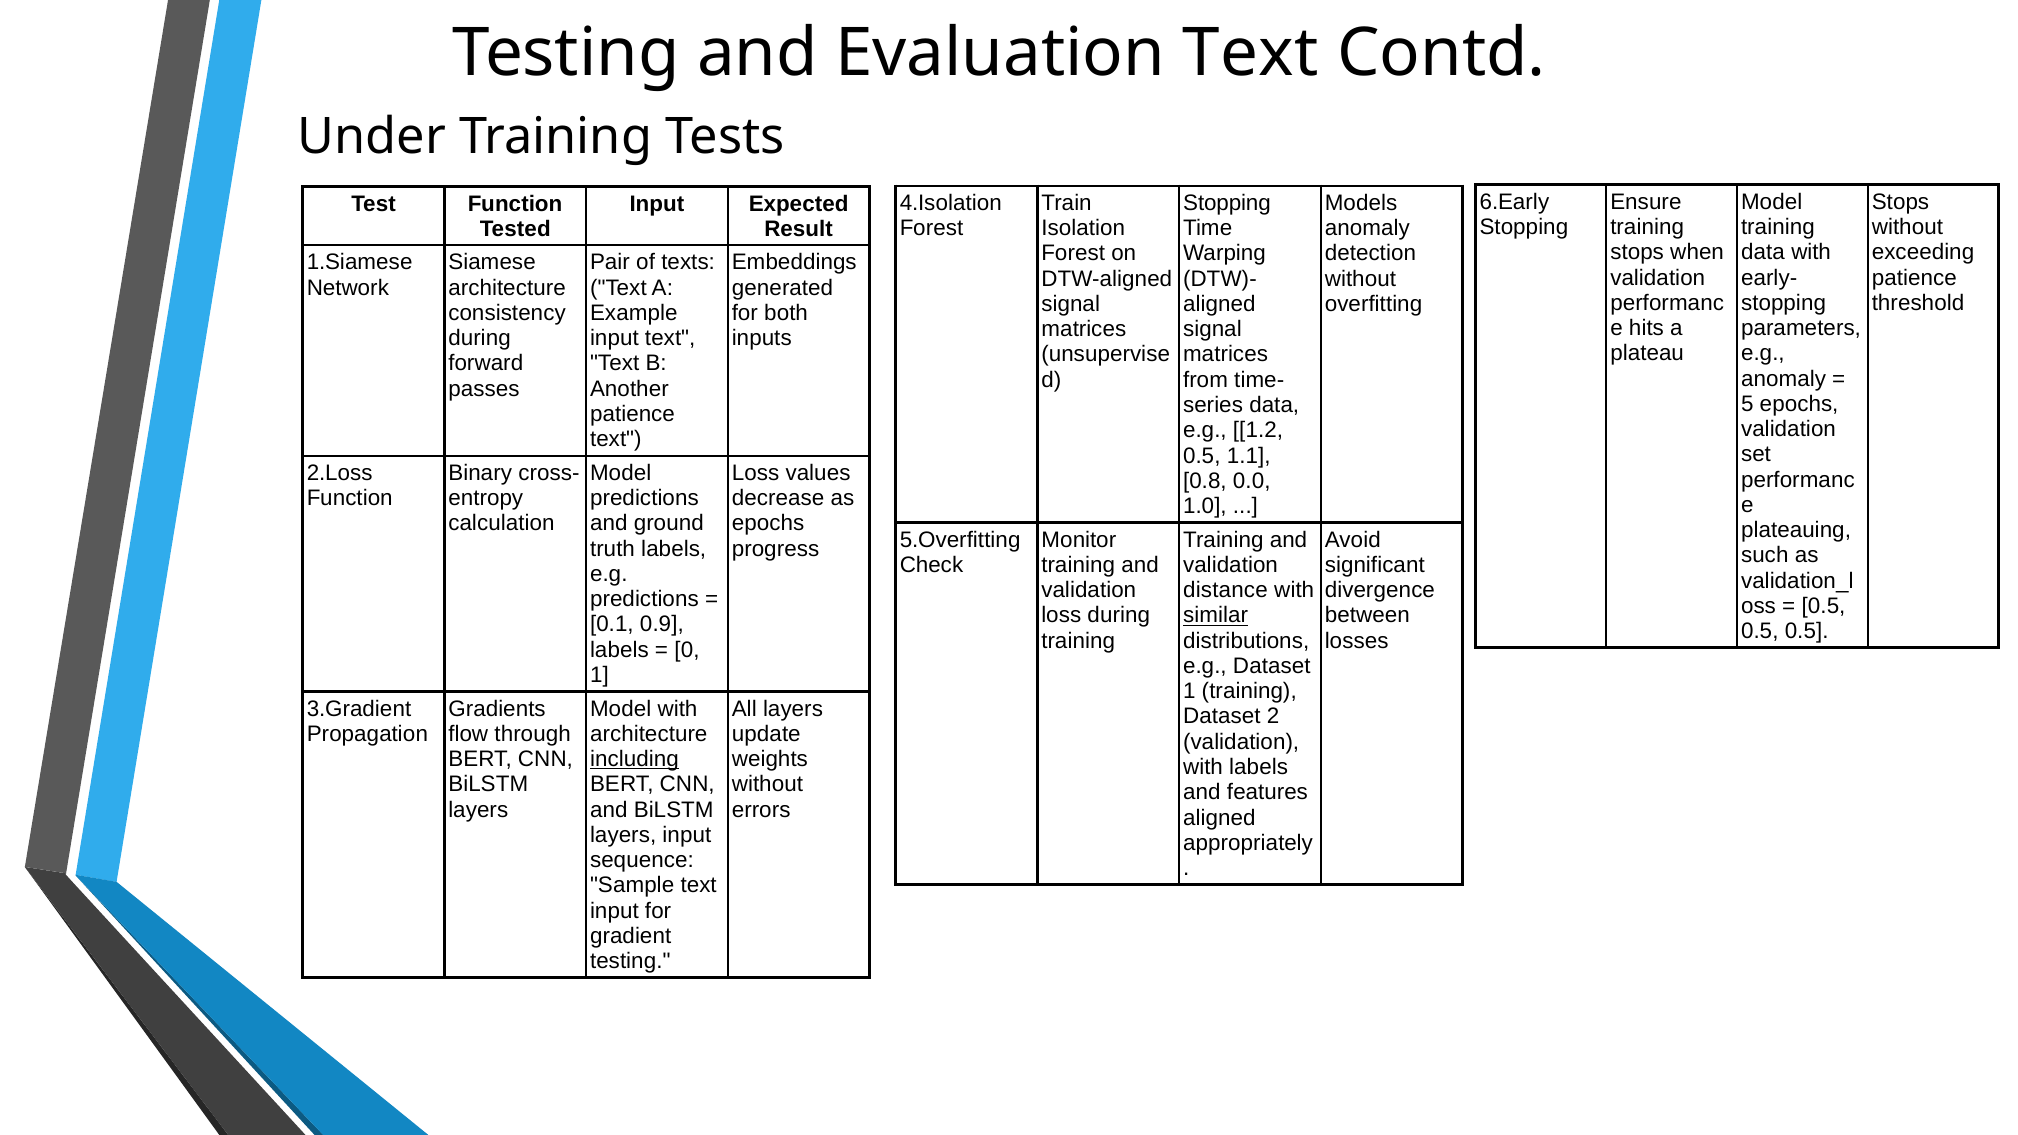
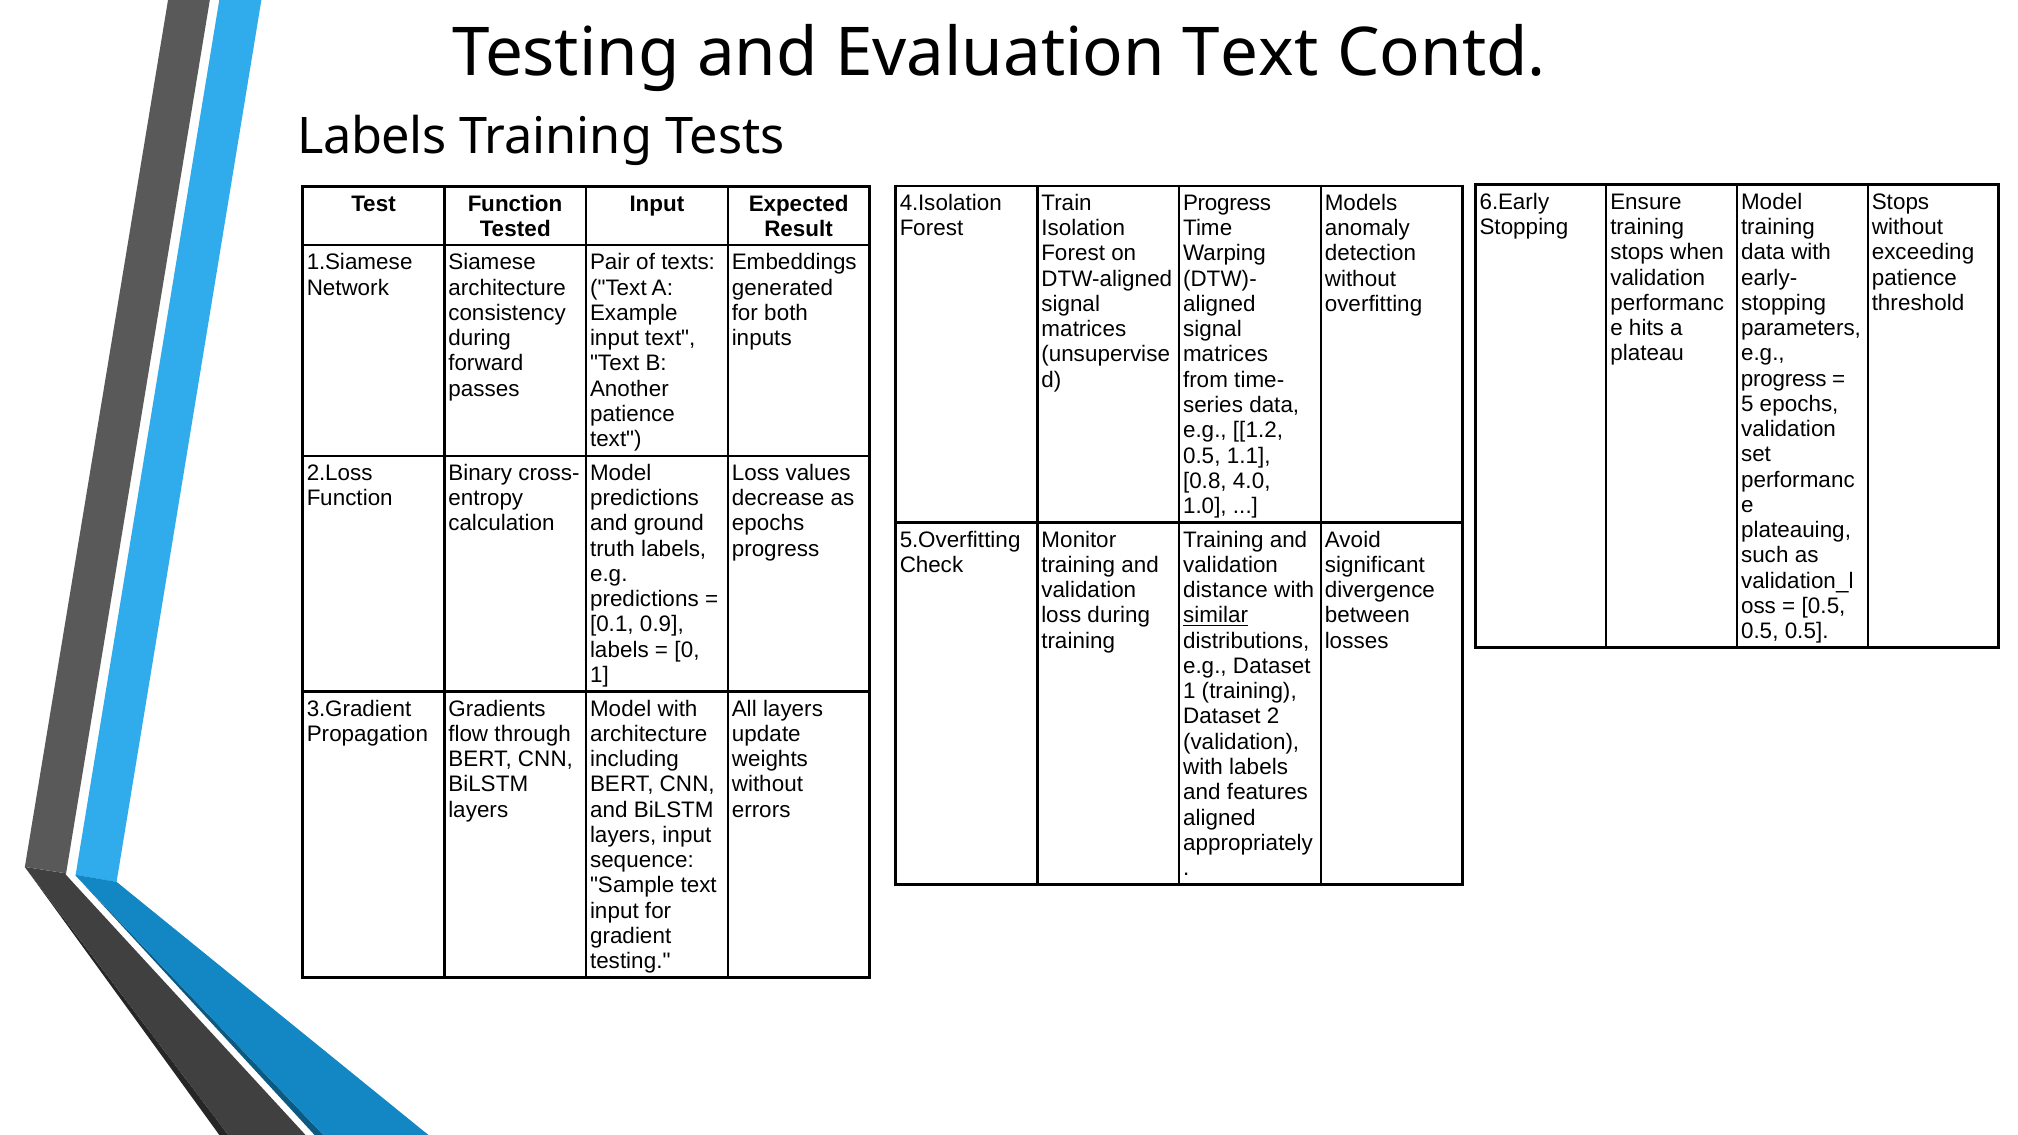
Under at (372, 137): Under -> Labels
Stopping at (1227, 203): Stopping -> Progress
anomaly at (1784, 379): anomaly -> progress
0.0: 0.0 -> 4.0
including underline: present -> none
